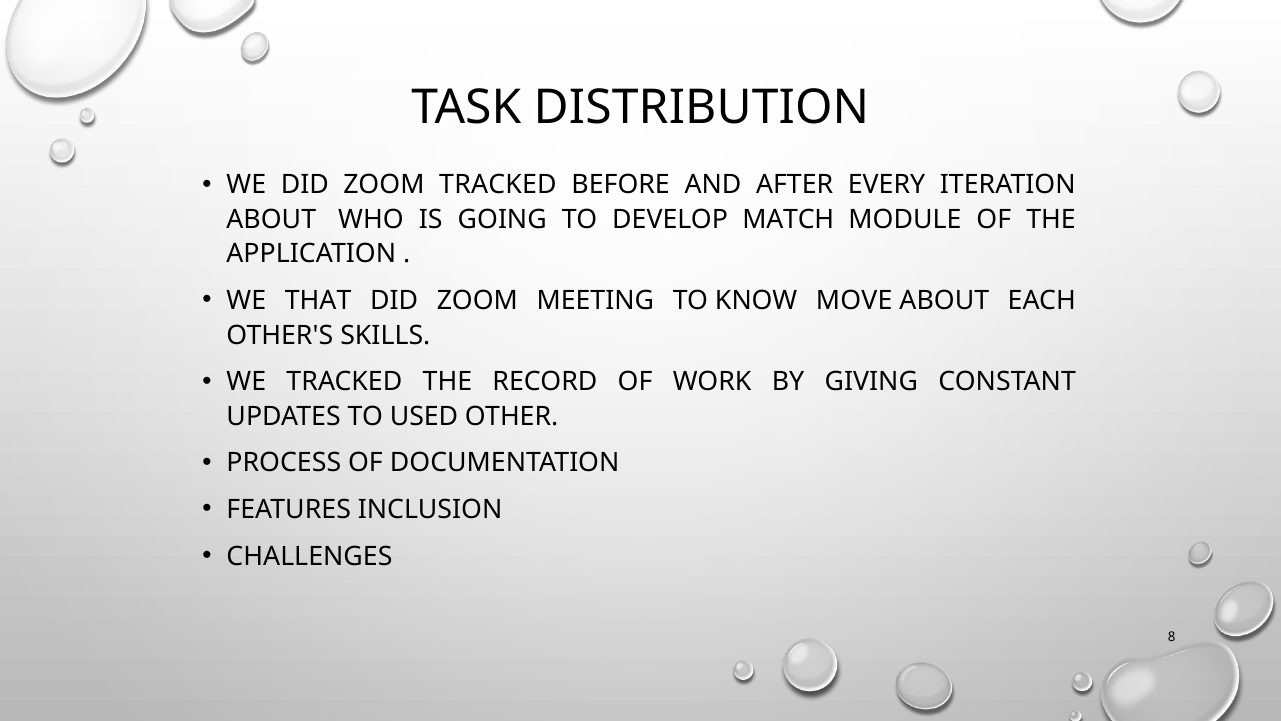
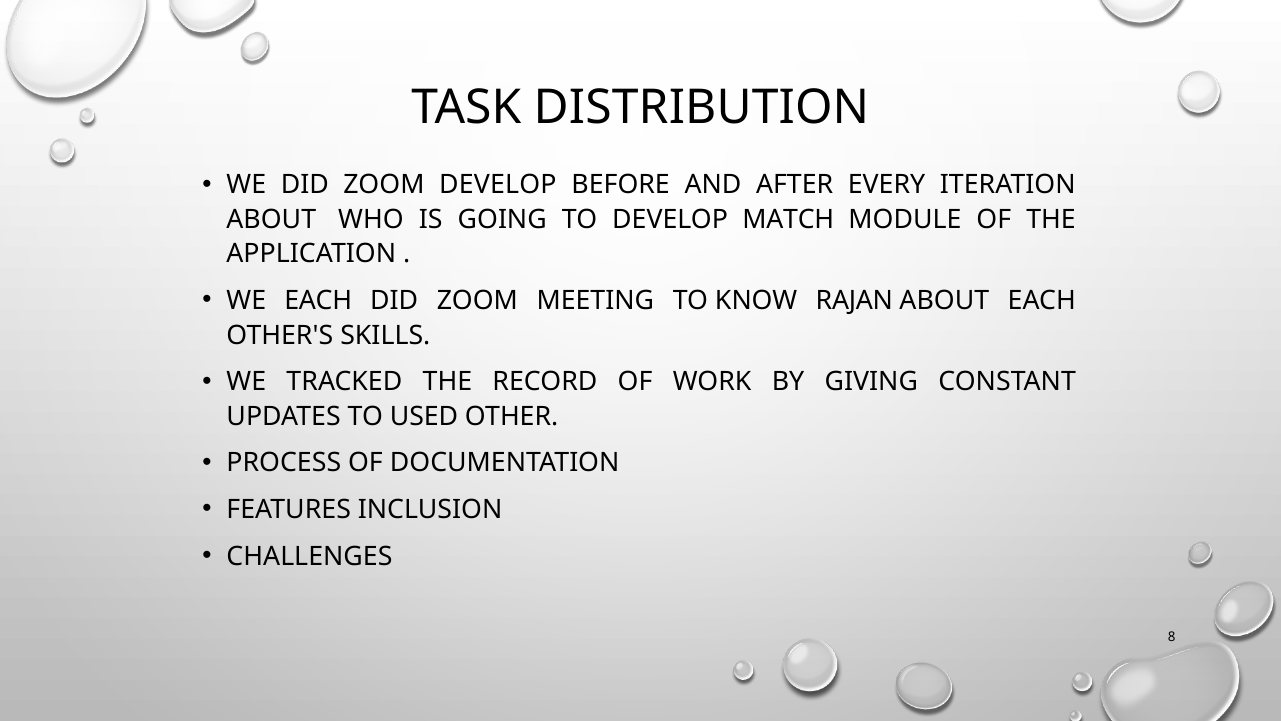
ZOOM TRACKED: TRACKED -> DEVELOP
WE THAT: THAT -> EACH
MOVE: MOVE -> RAJAN
